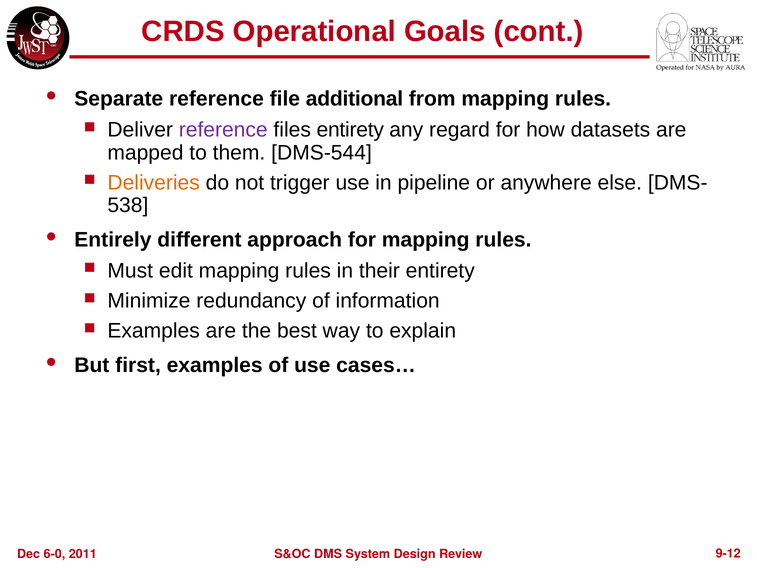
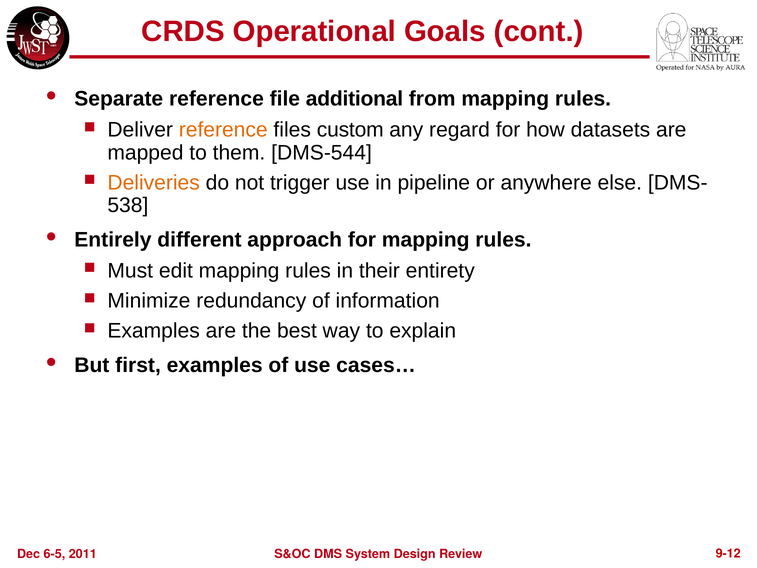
reference at (223, 130) colour: purple -> orange
files entirety: entirety -> custom
6-0: 6-0 -> 6-5
